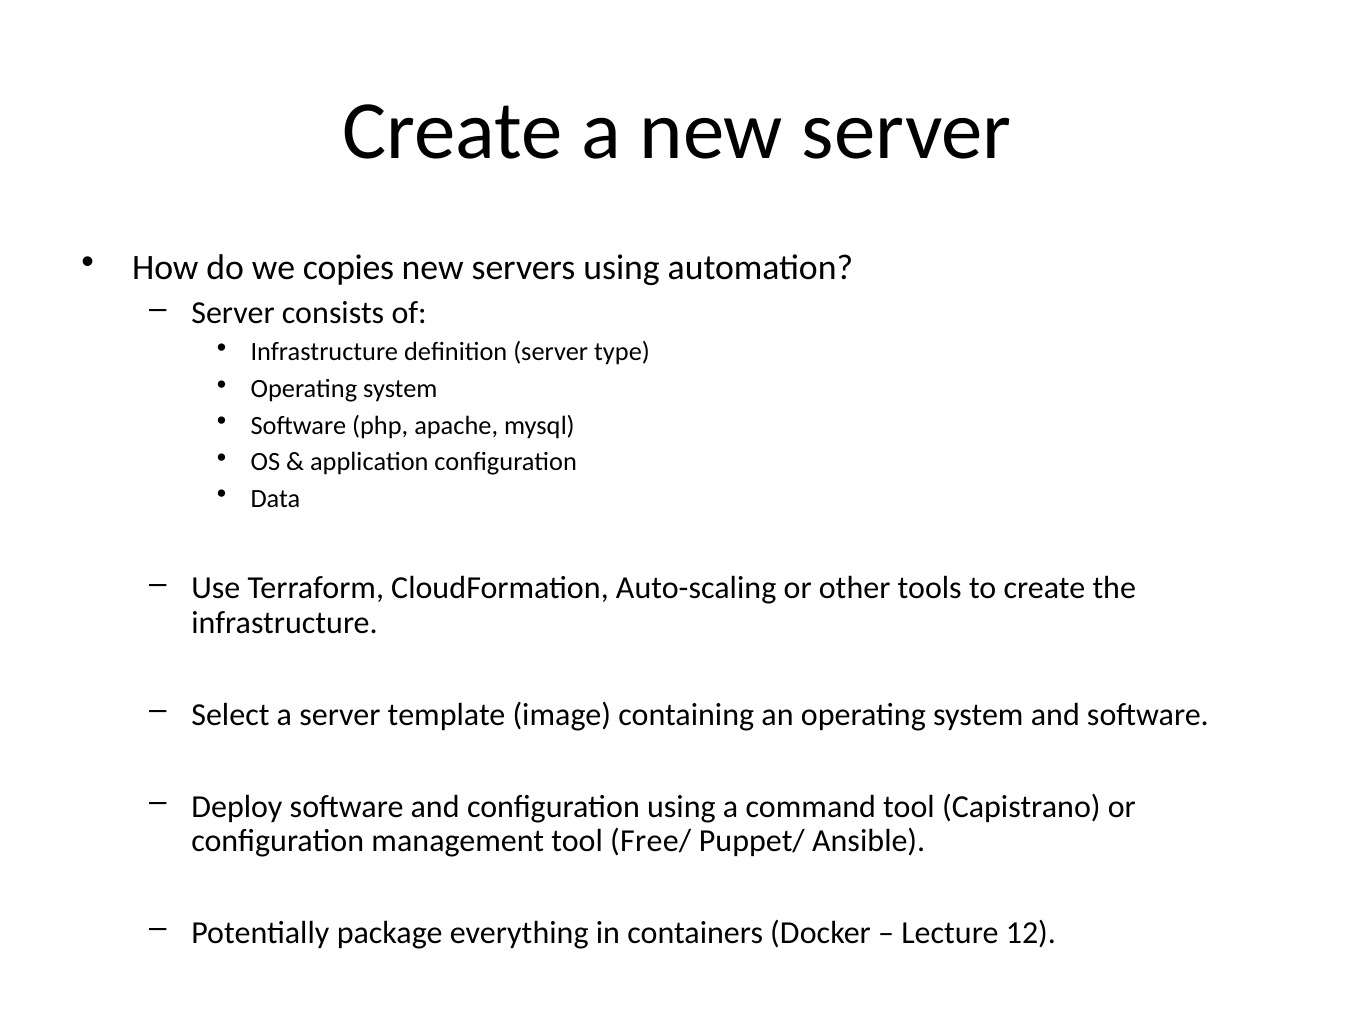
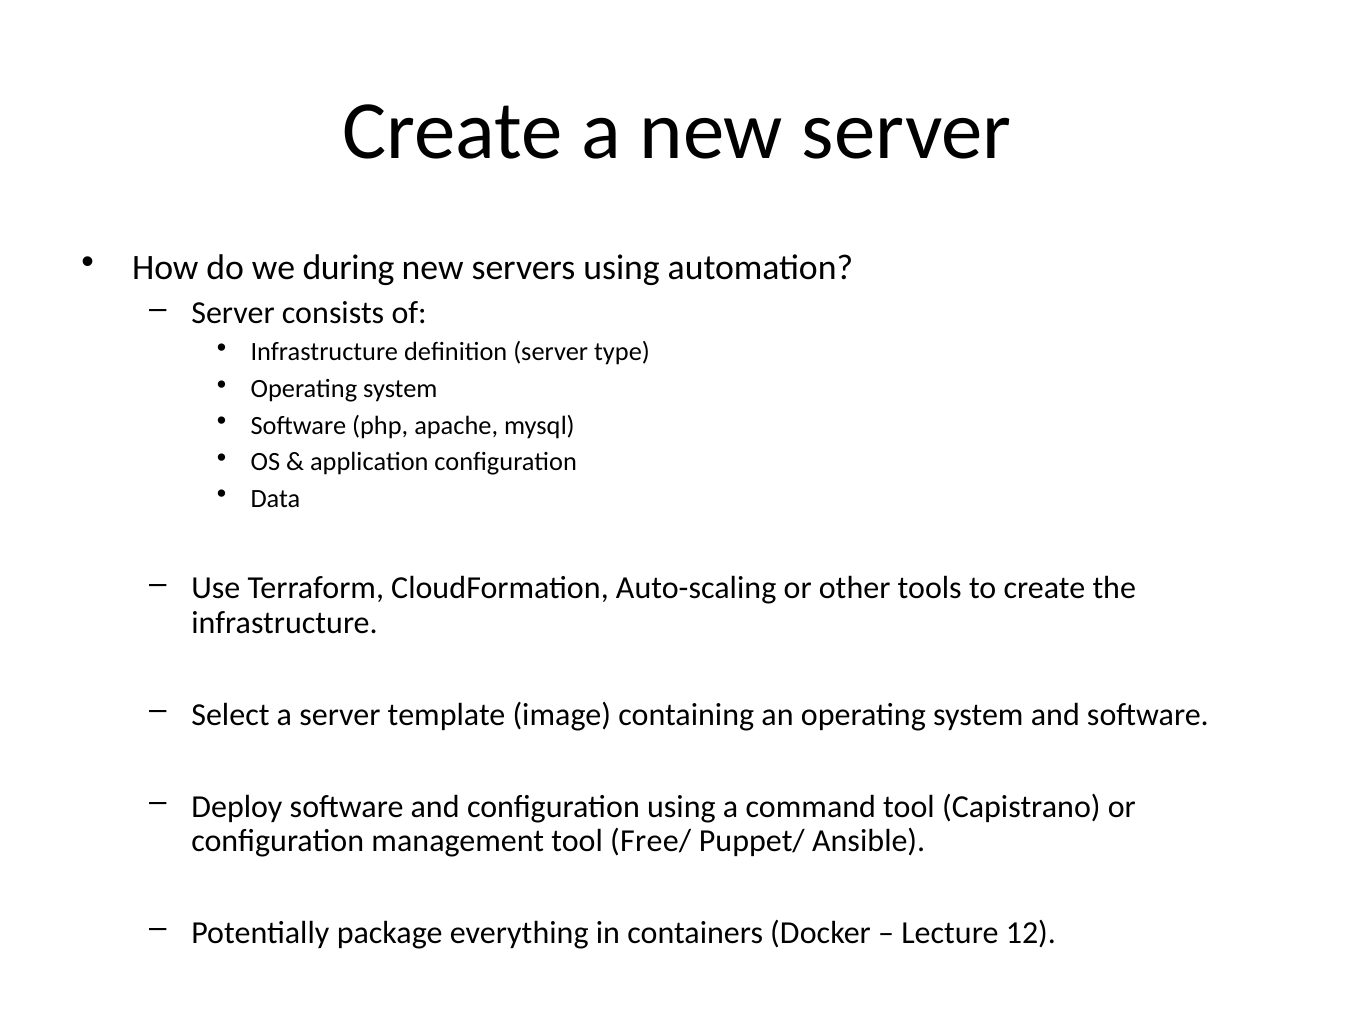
copies: copies -> during
